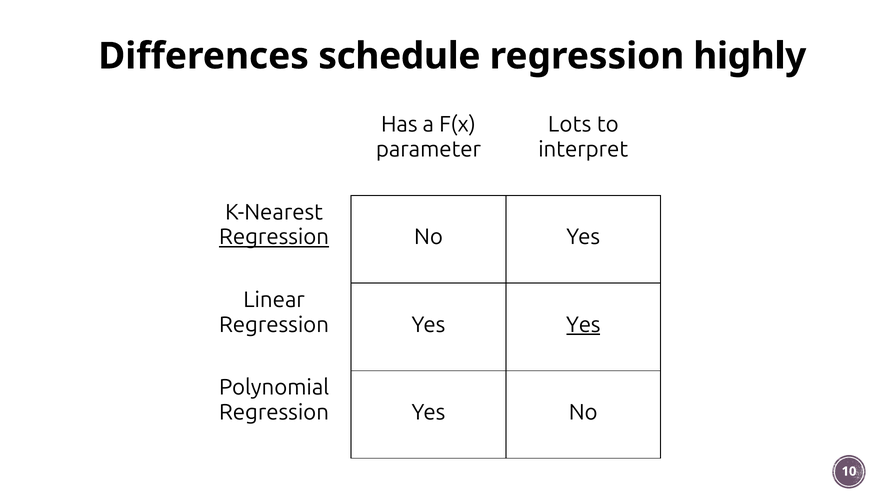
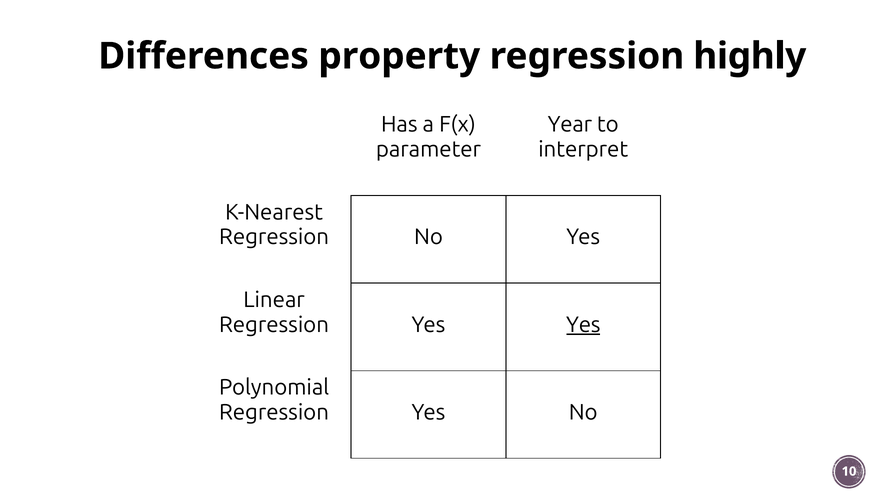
schedule: schedule -> property
Lots: Lots -> Year
Regression at (274, 237) underline: present -> none
